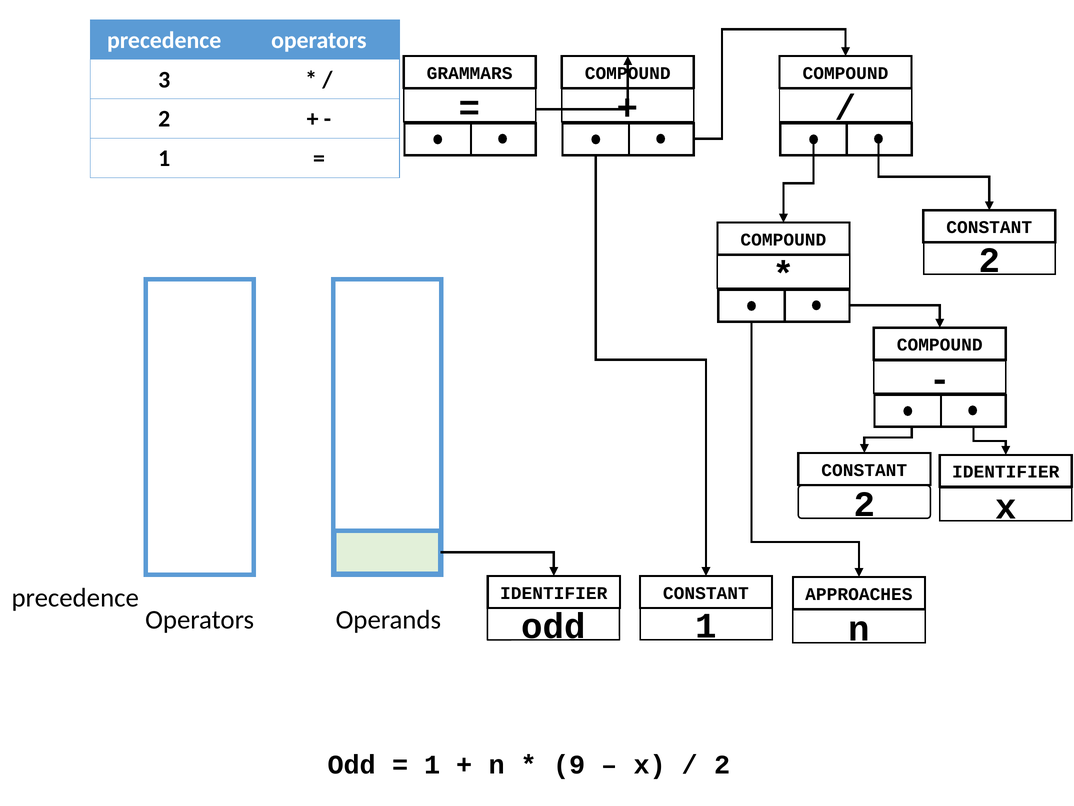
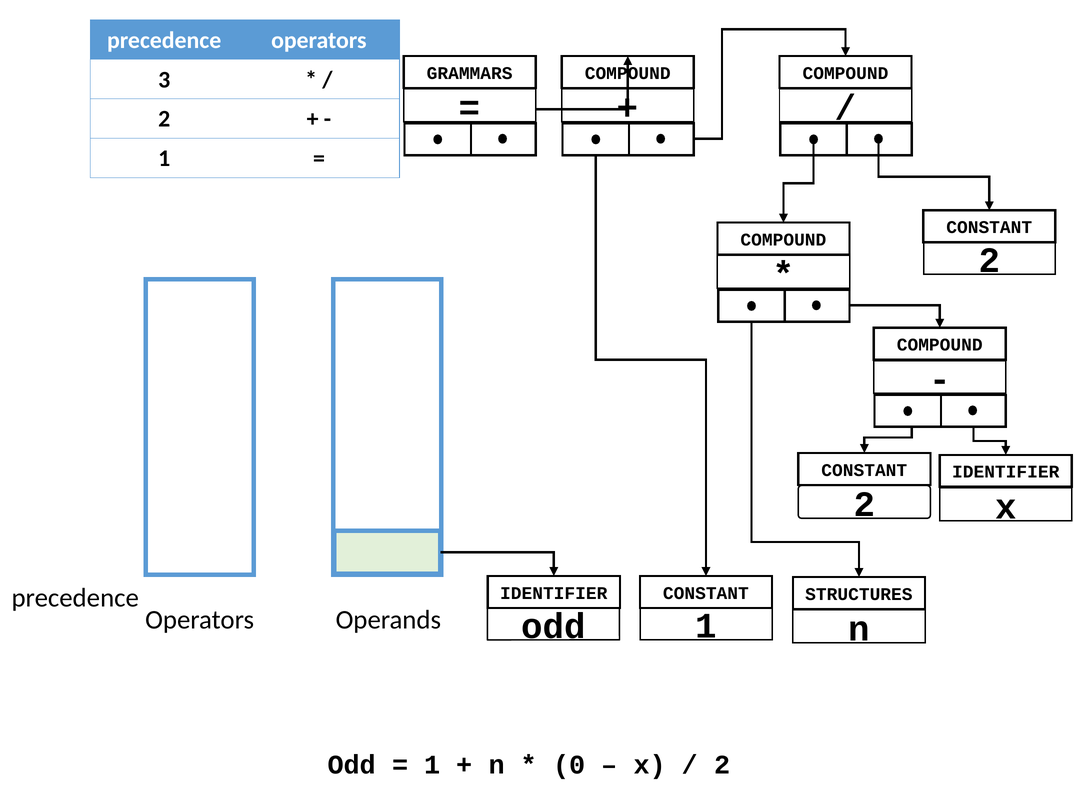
APPROACHES: APPROACHES -> STRUCTURES
9: 9 -> 0
